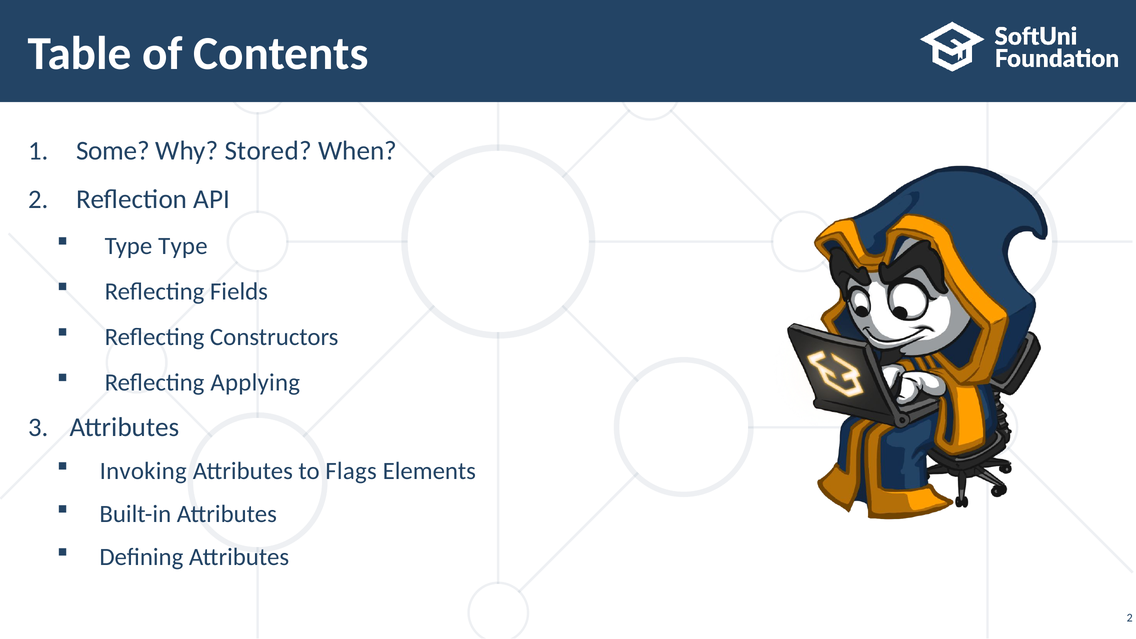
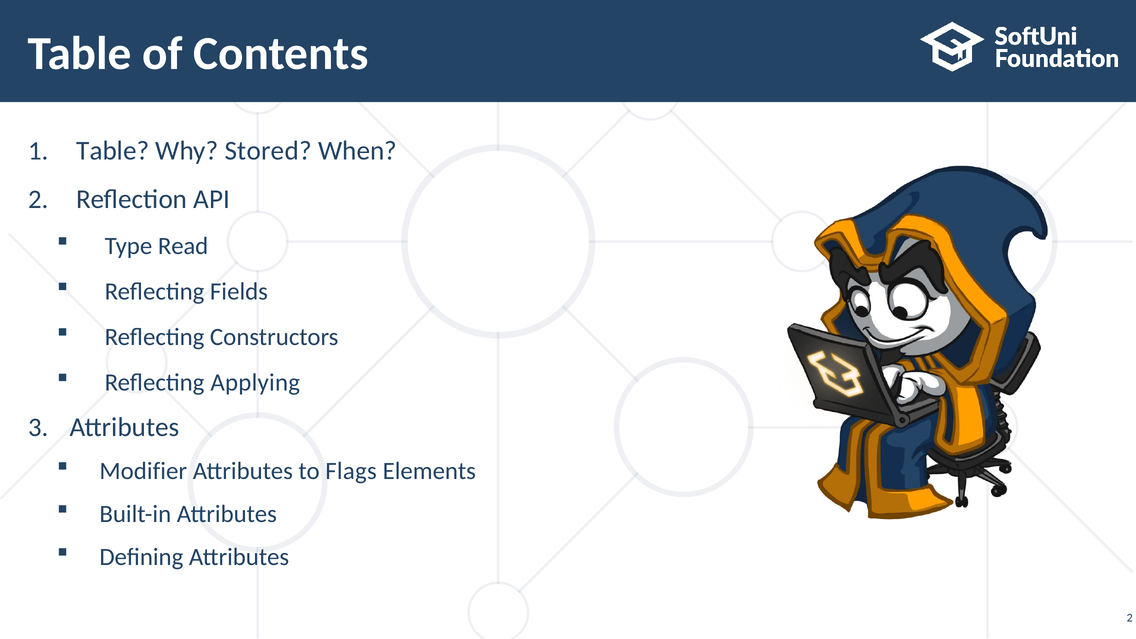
Some at (113, 151): Some -> Table
Type Type: Type -> Read
Invoking: Invoking -> Modifier
